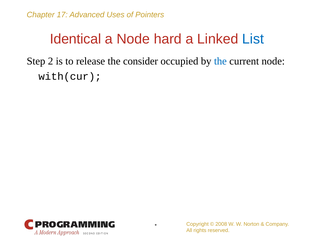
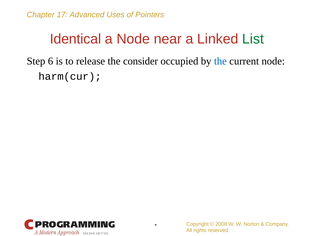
hard: hard -> near
List colour: blue -> green
2: 2 -> 6
with(cur: with(cur -> harm(cur
